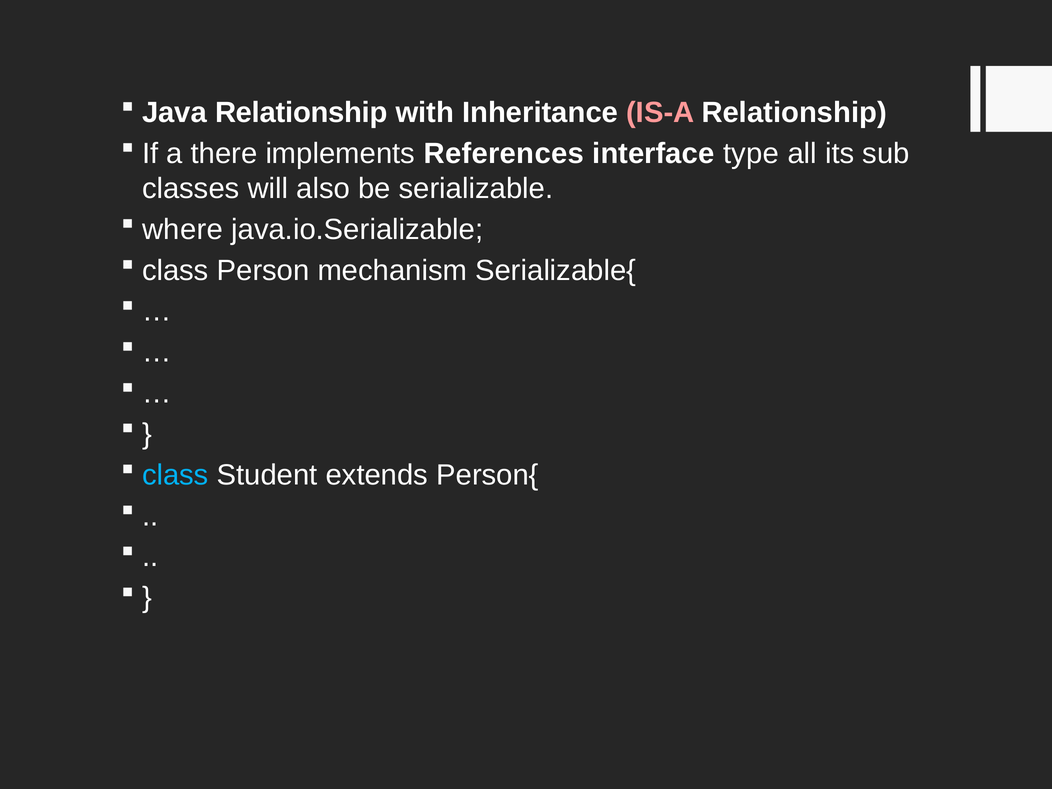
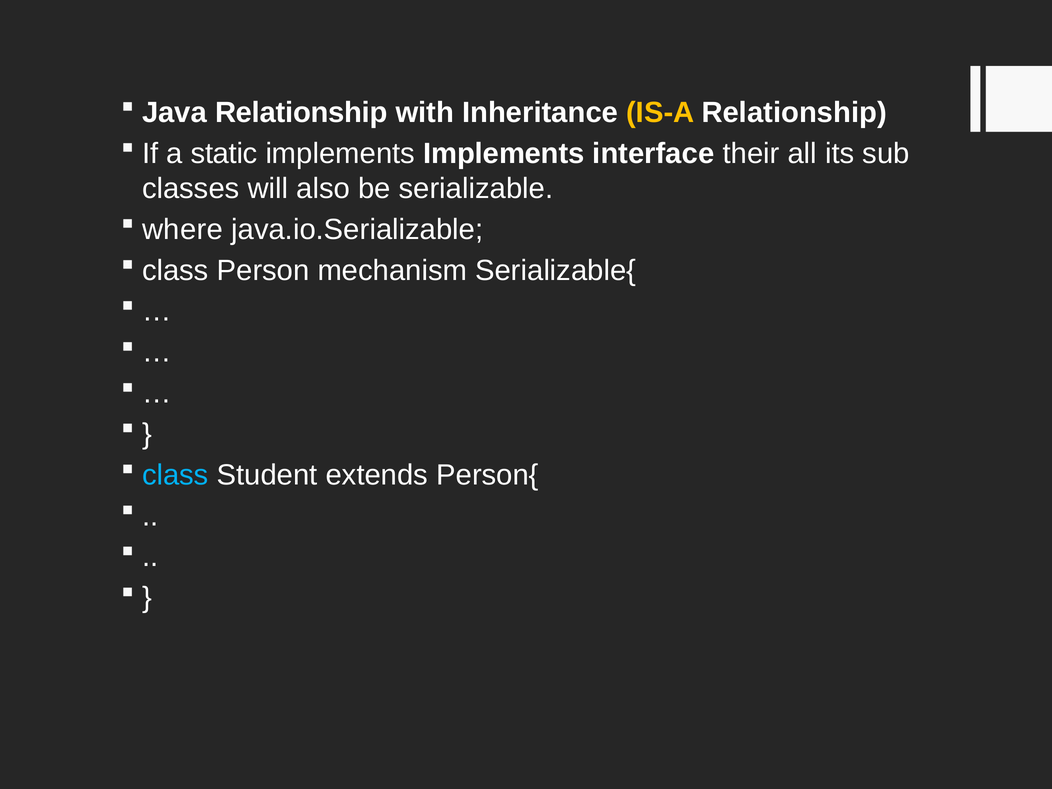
IS-A colour: pink -> yellow
there: there -> static
implements References: References -> Implements
type: type -> their
